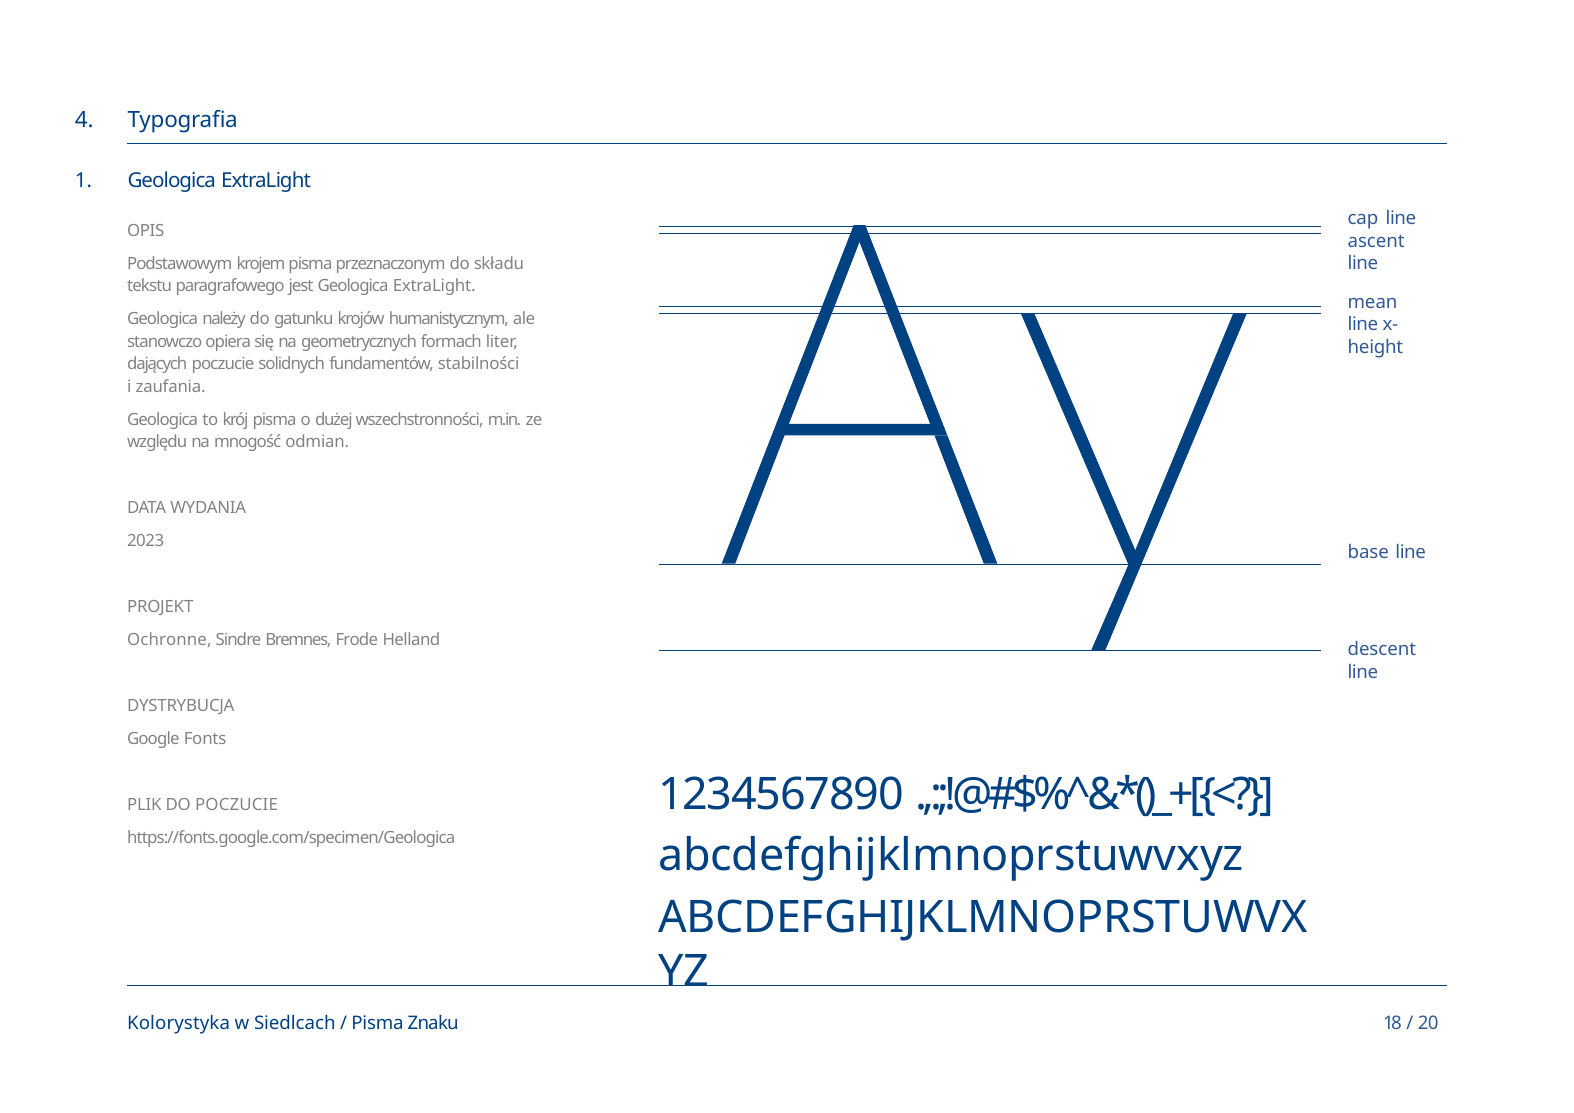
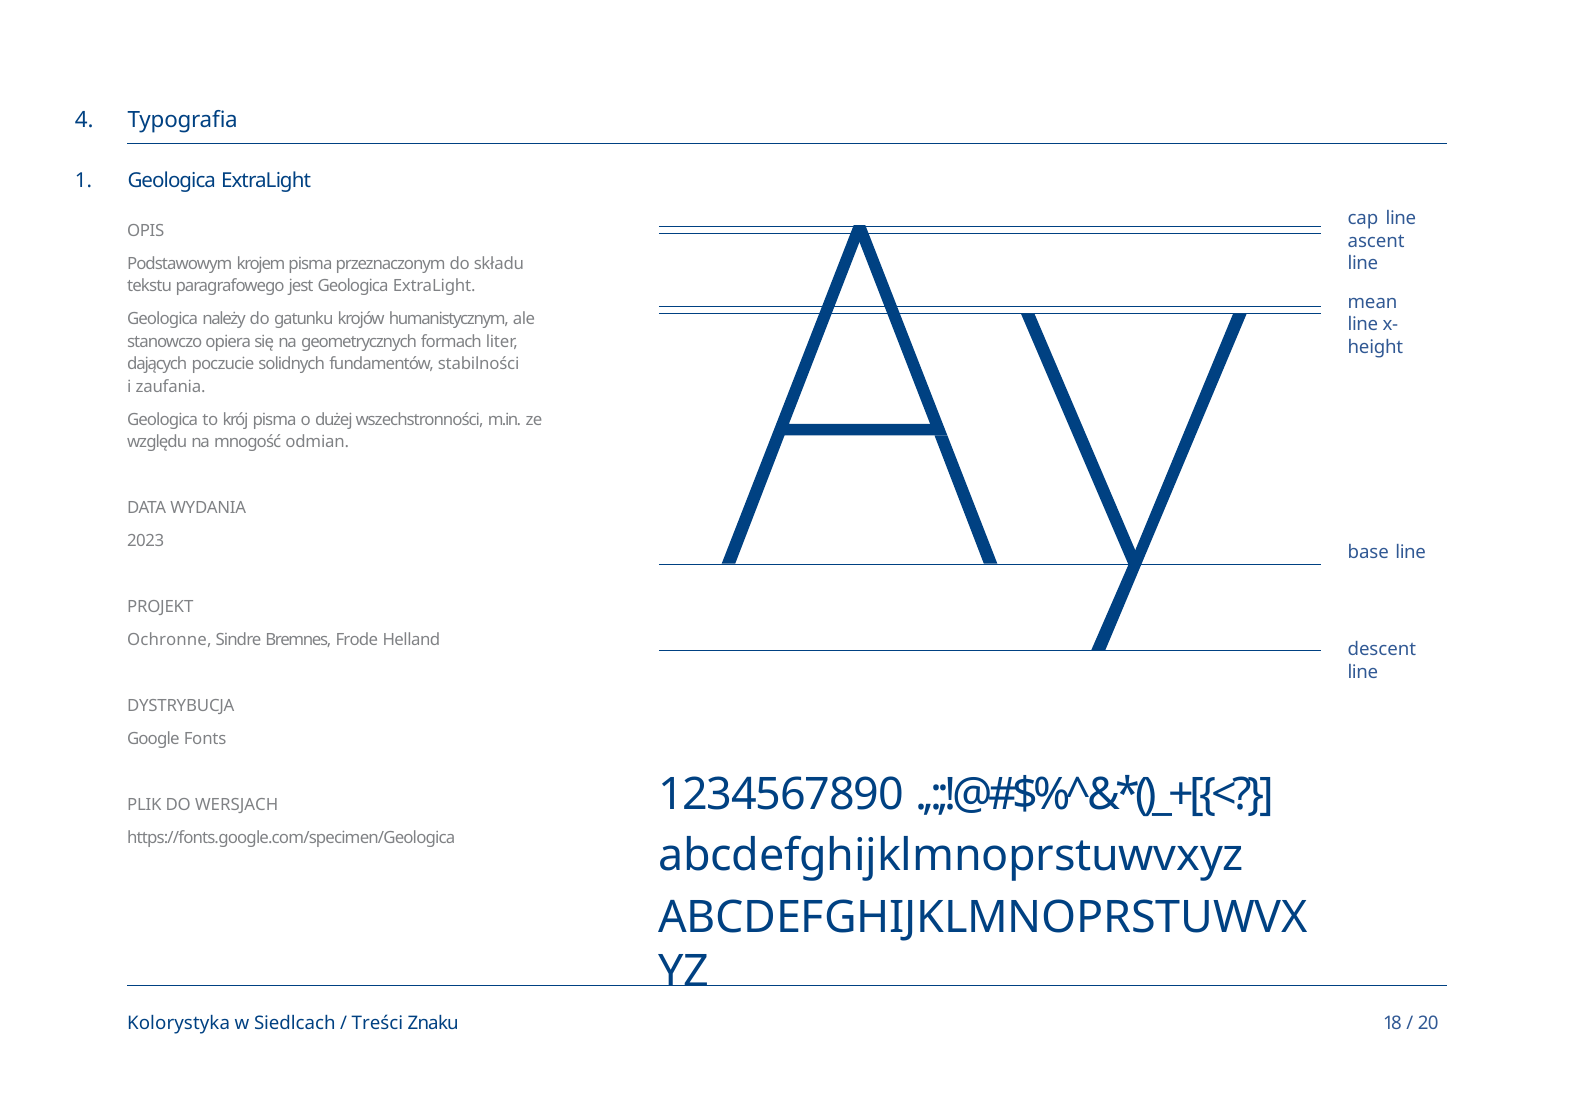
DO POCZUCIE: POCZUCIE -> WERSJACH
Pisma at (377, 1024): Pisma -> Treści
